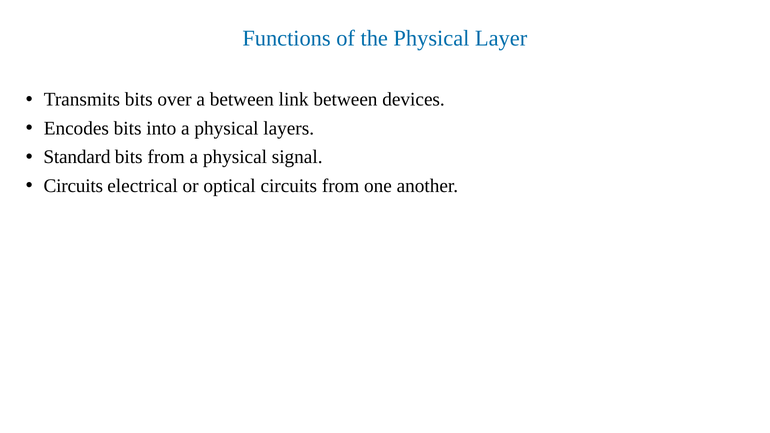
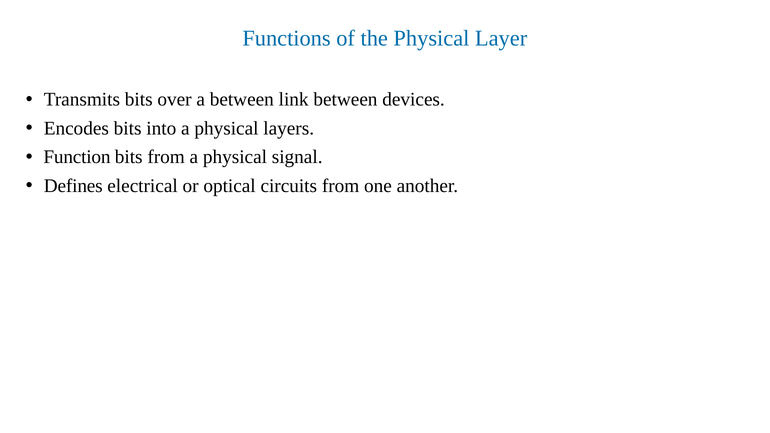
Standard: Standard -> Function
Circuits at (73, 186): Circuits -> Defines
